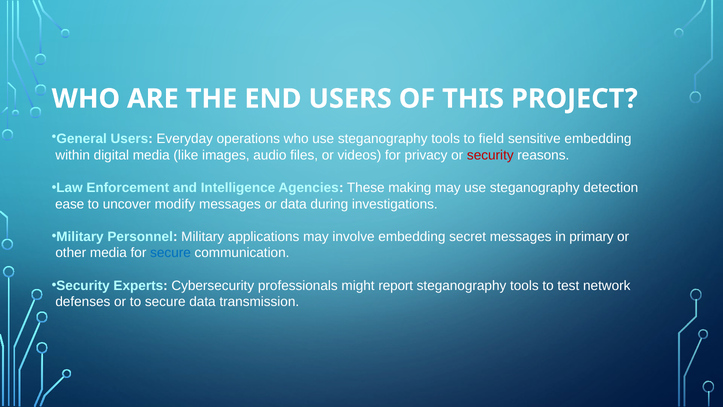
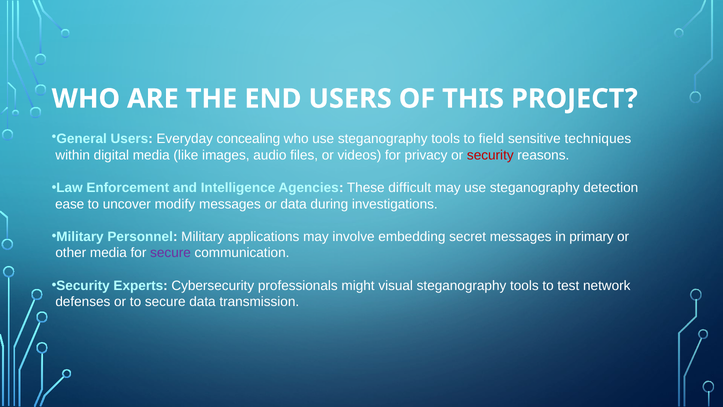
operations: operations -> concealing
sensitive embedding: embedding -> techniques
making: making -> difficult
secure at (171, 253) colour: blue -> purple
report: report -> visual
